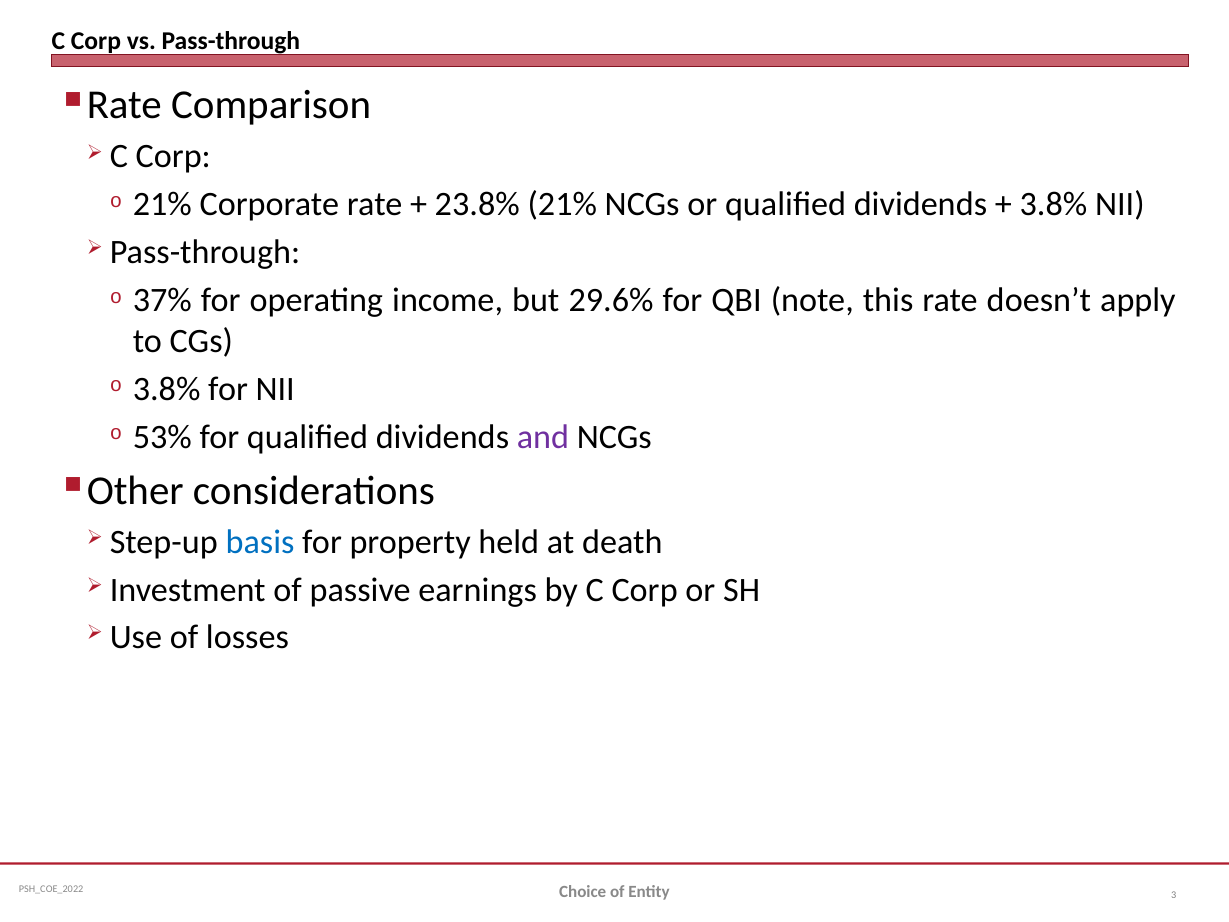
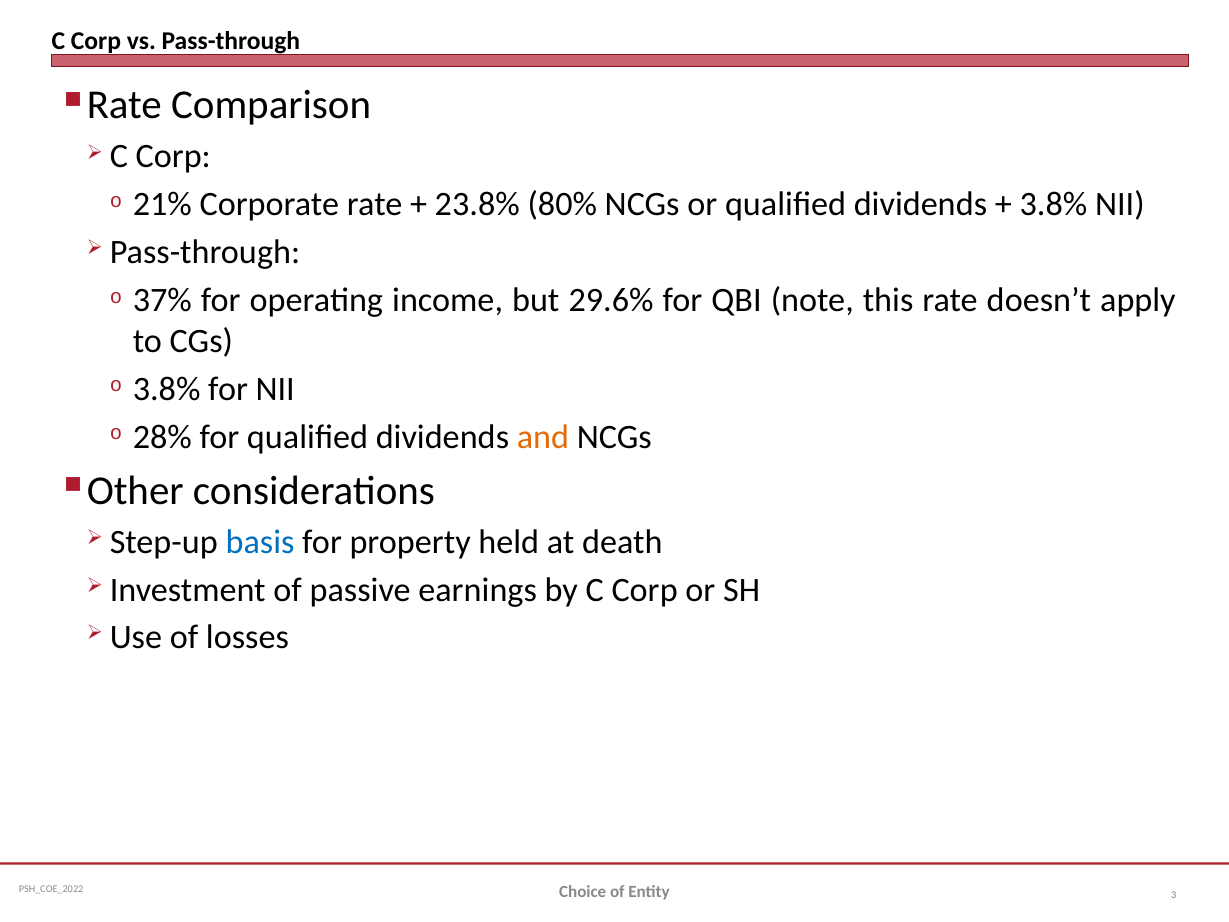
23.8% 21%: 21% -> 80%
53%: 53% -> 28%
and colour: purple -> orange
